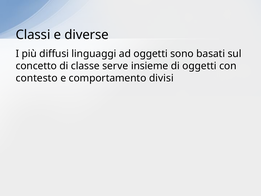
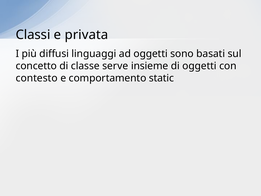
diverse: diverse -> privata
divisi: divisi -> static
